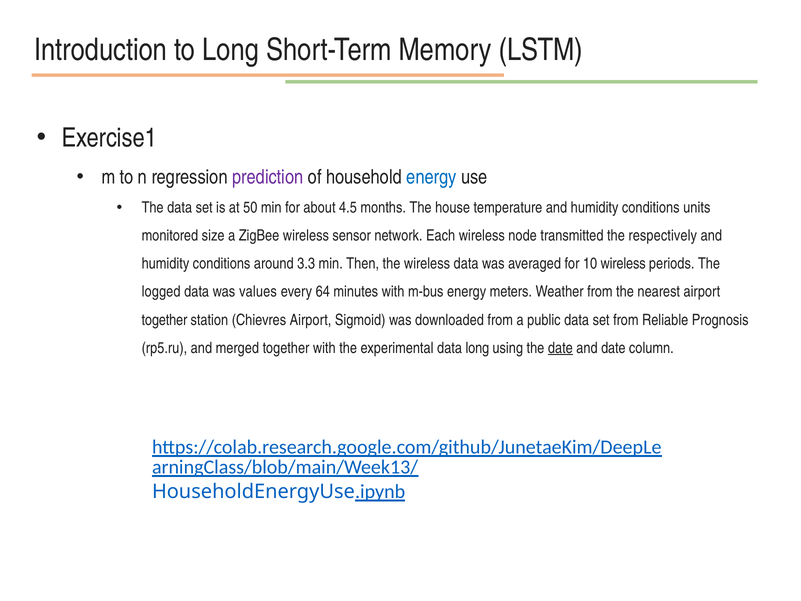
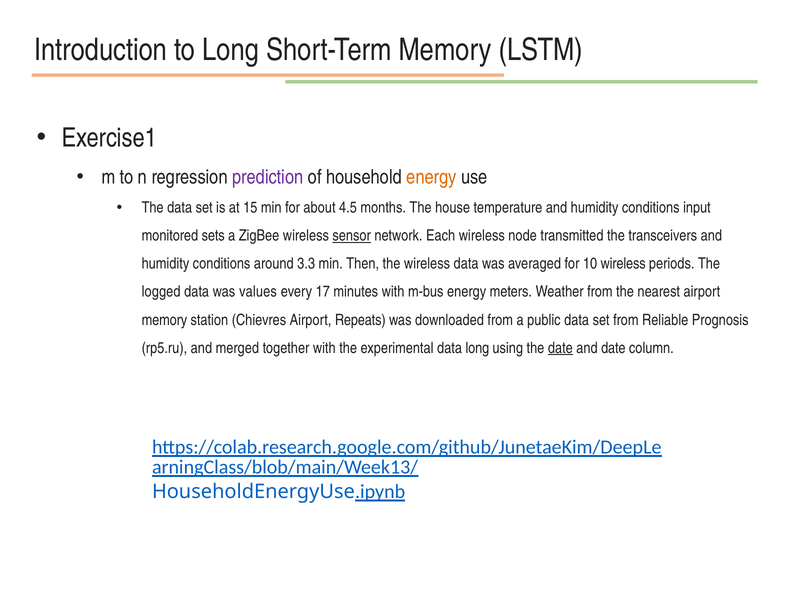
energy at (431, 177) colour: blue -> orange
50: 50 -> 15
units: units -> input
size: size -> sets
sensor underline: none -> present
respectively: respectively -> transceivers
64: 64 -> 17
together at (164, 320): together -> memory
Sigmoid: Sigmoid -> Repeats
